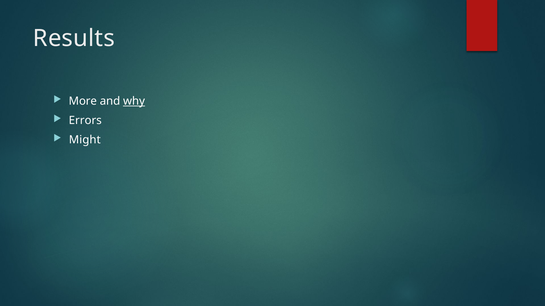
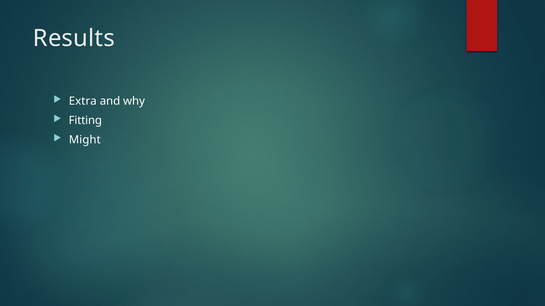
More: More -> Extra
why underline: present -> none
Errors: Errors -> Fitting
